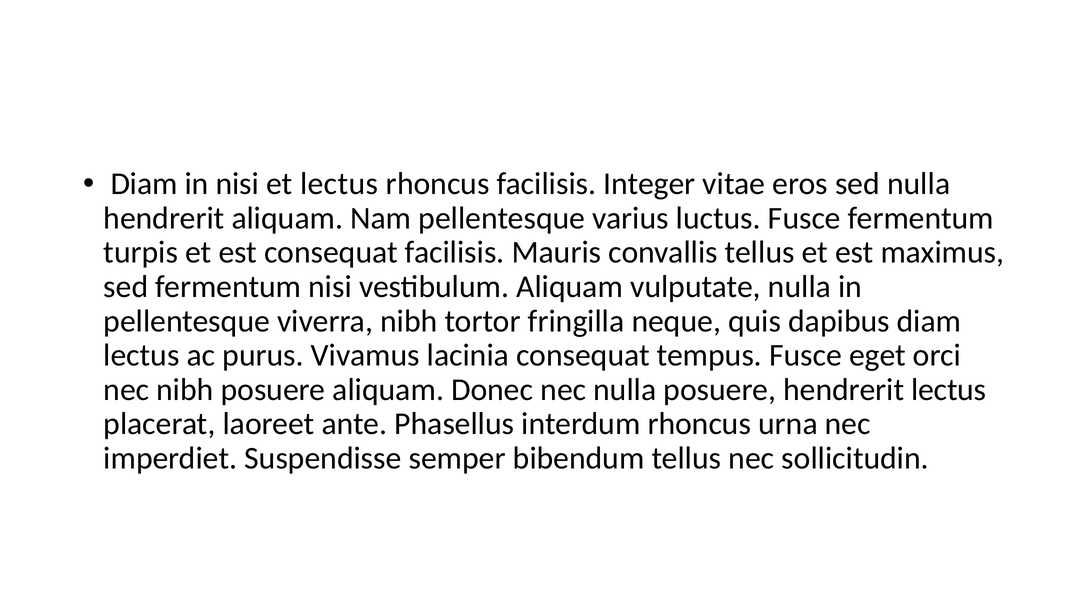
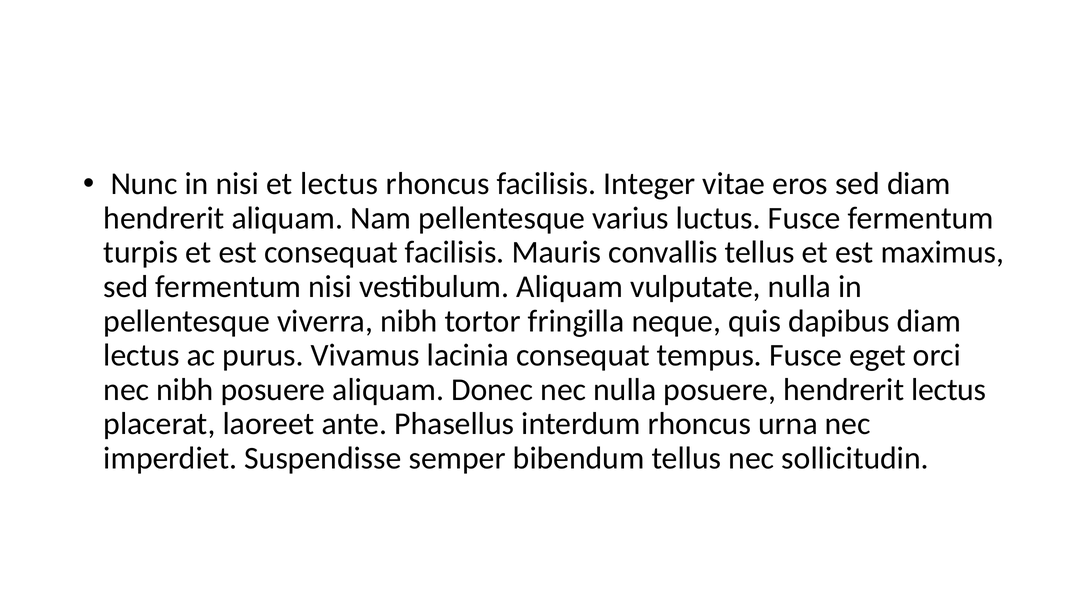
Diam at (144, 184): Diam -> Nunc
sed nulla: nulla -> diam
